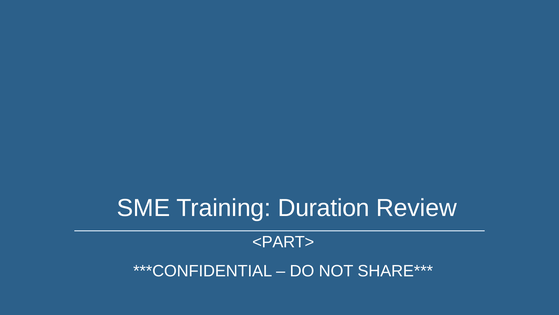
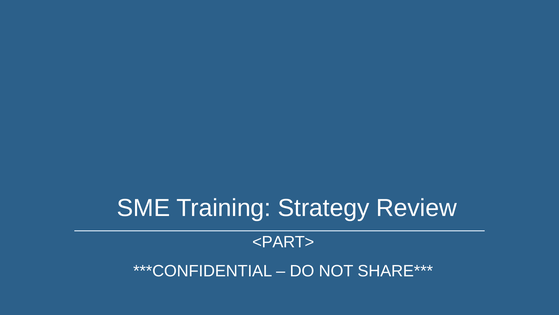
Duration: Duration -> Strategy
